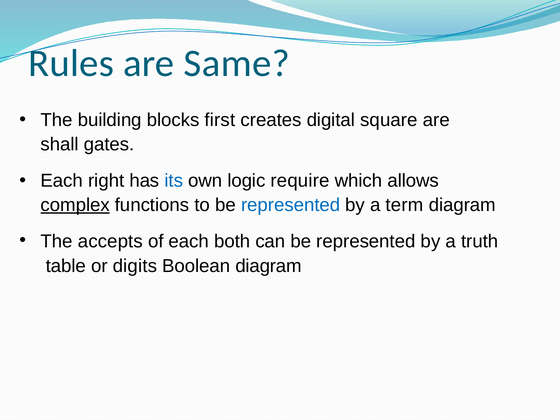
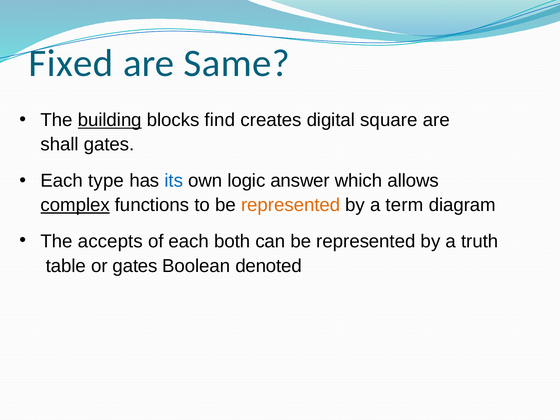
Rules: Rules -> Fixed
building underline: none -> present
first: first -> find
right: right -> type
require: require -> answer
represented at (291, 205) colour: blue -> orange
or digits: digits -> gates
Boolean diagram: diagram -> denoted
